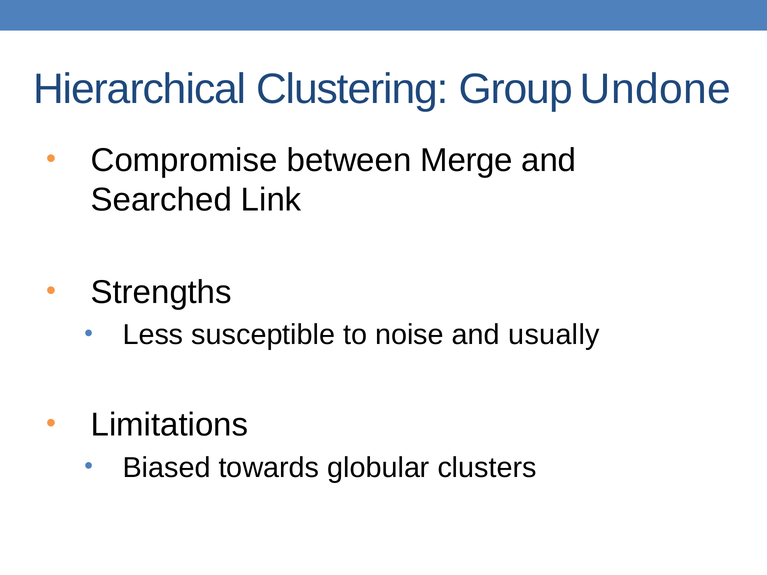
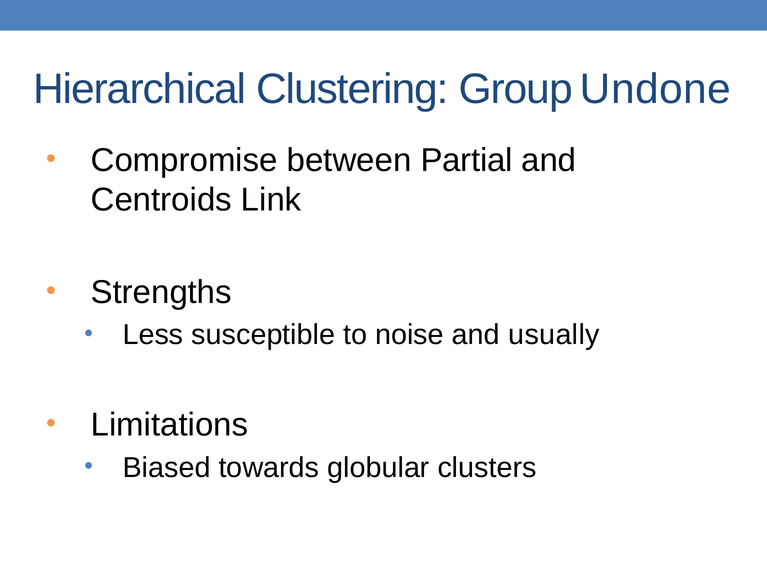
Merge: Merge -> Partial
Searched: Searched -> Centroids
